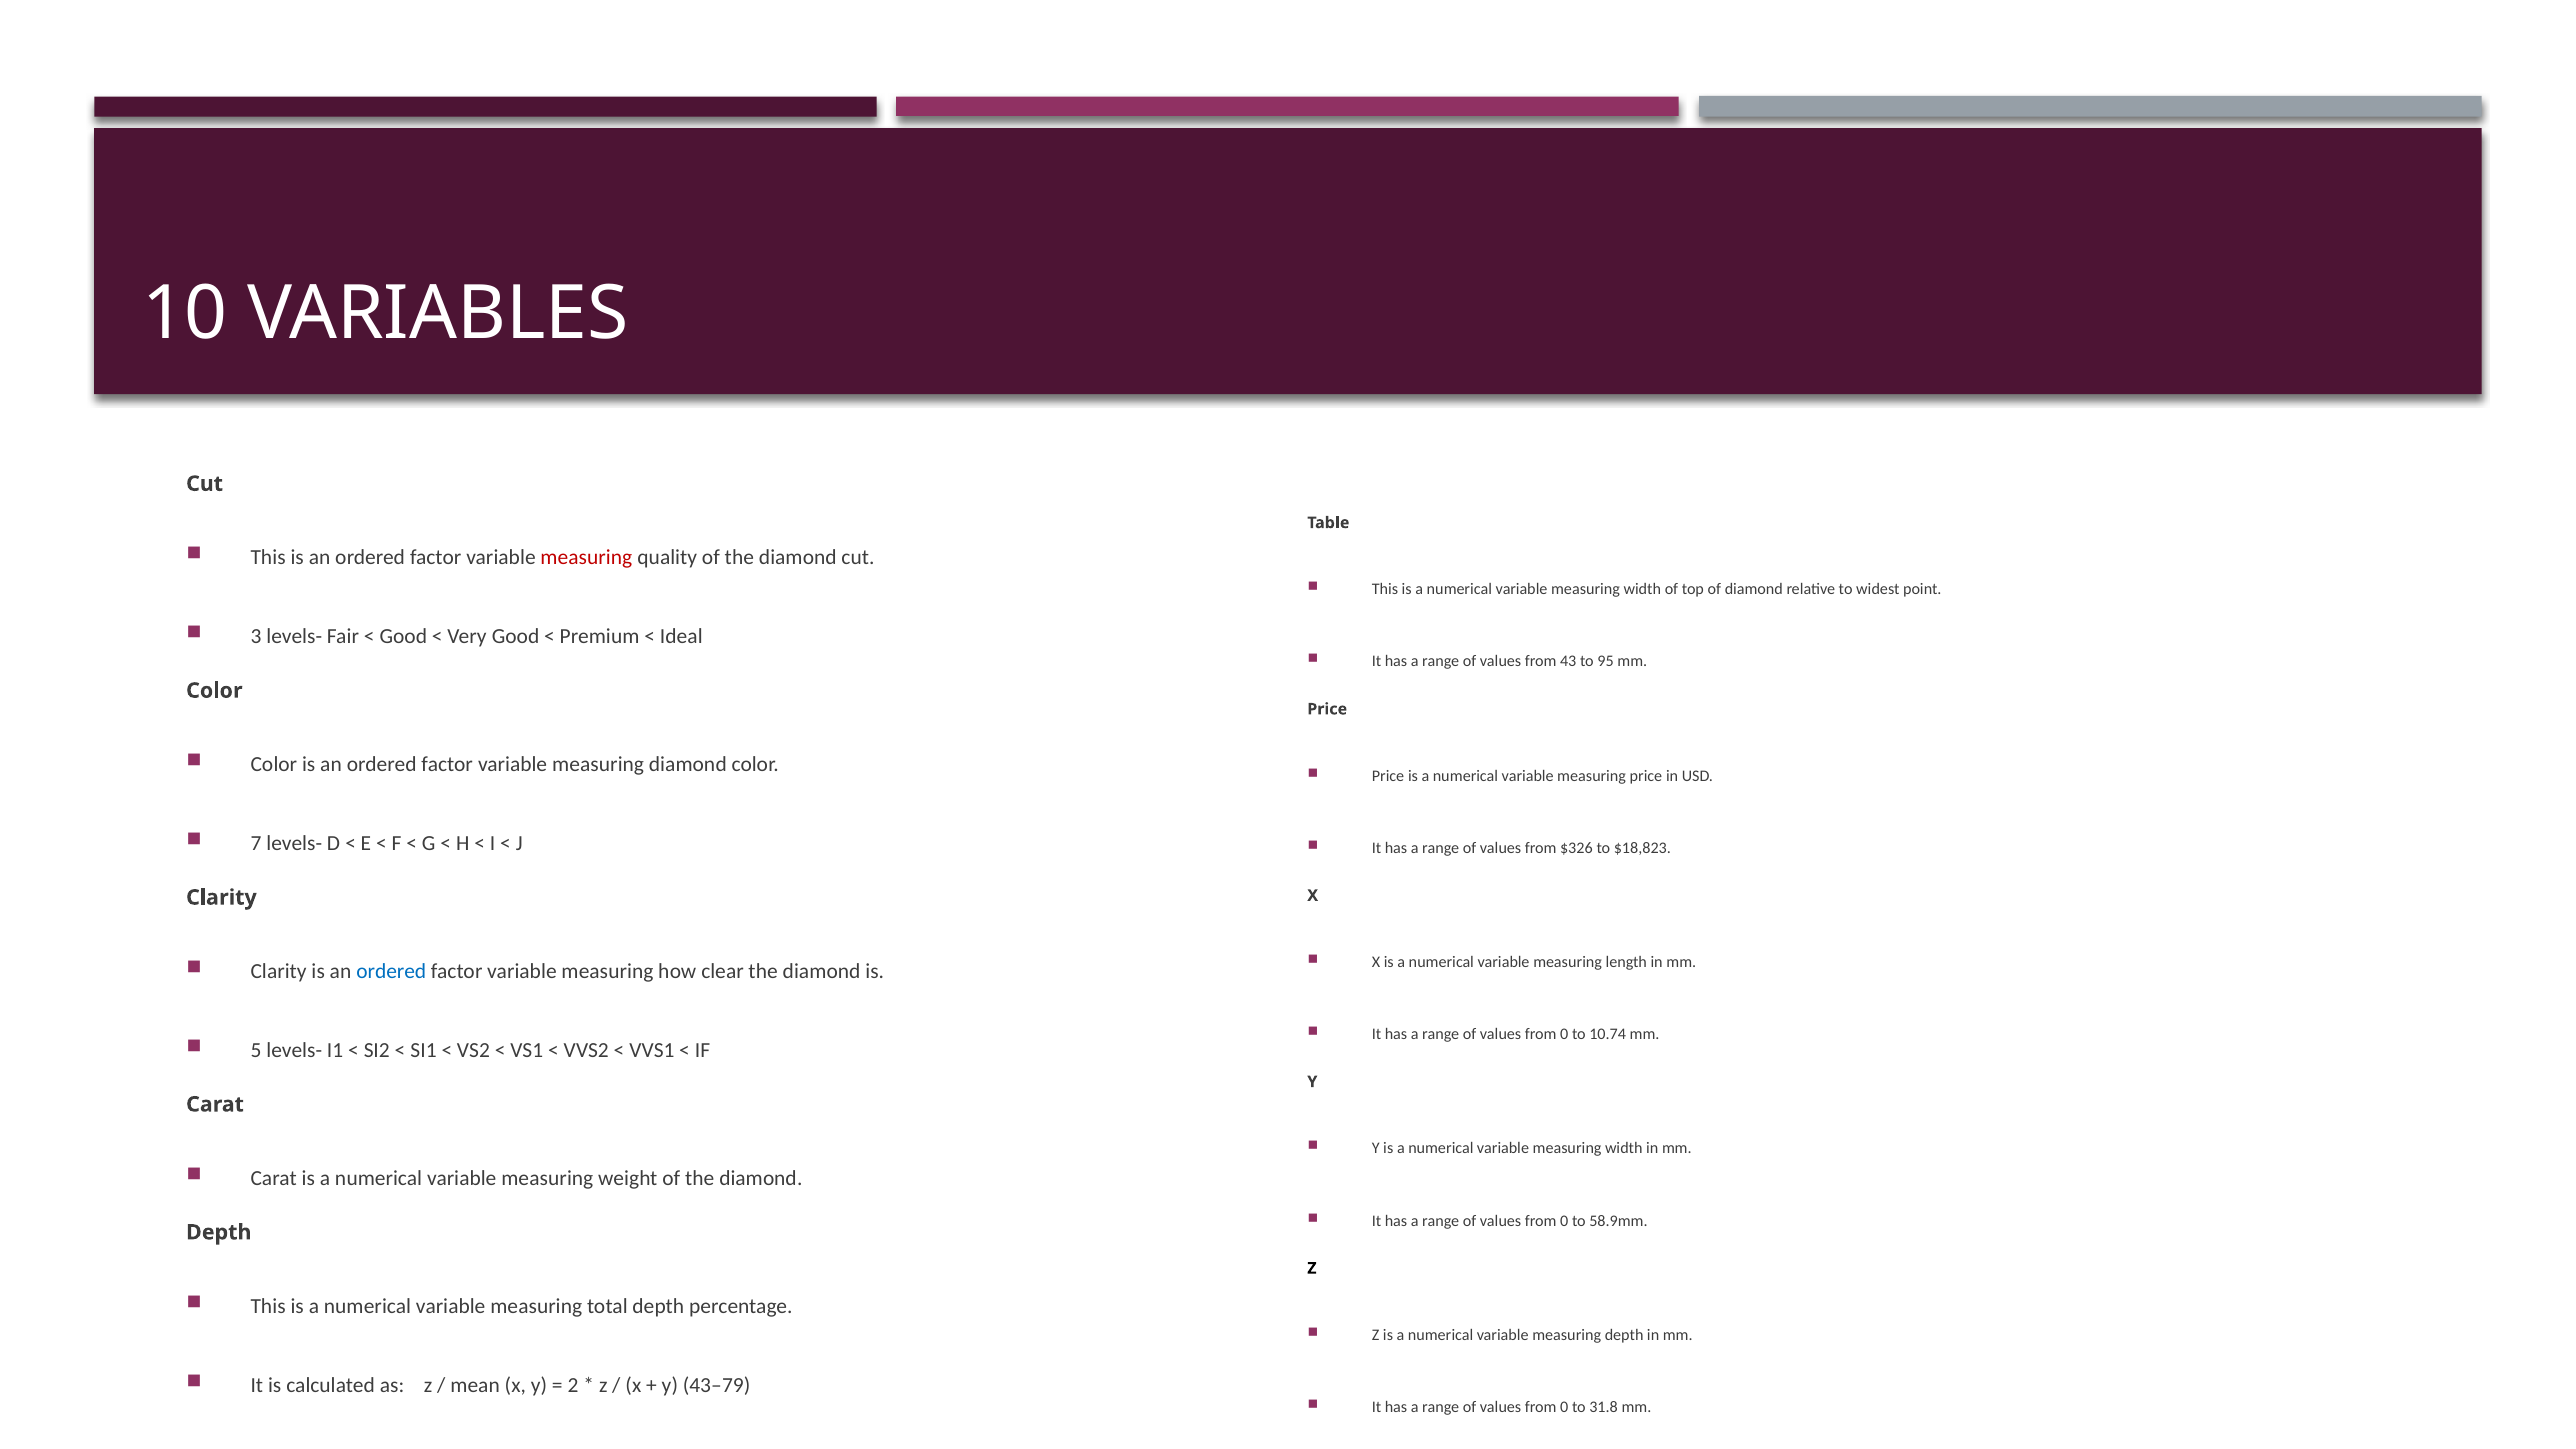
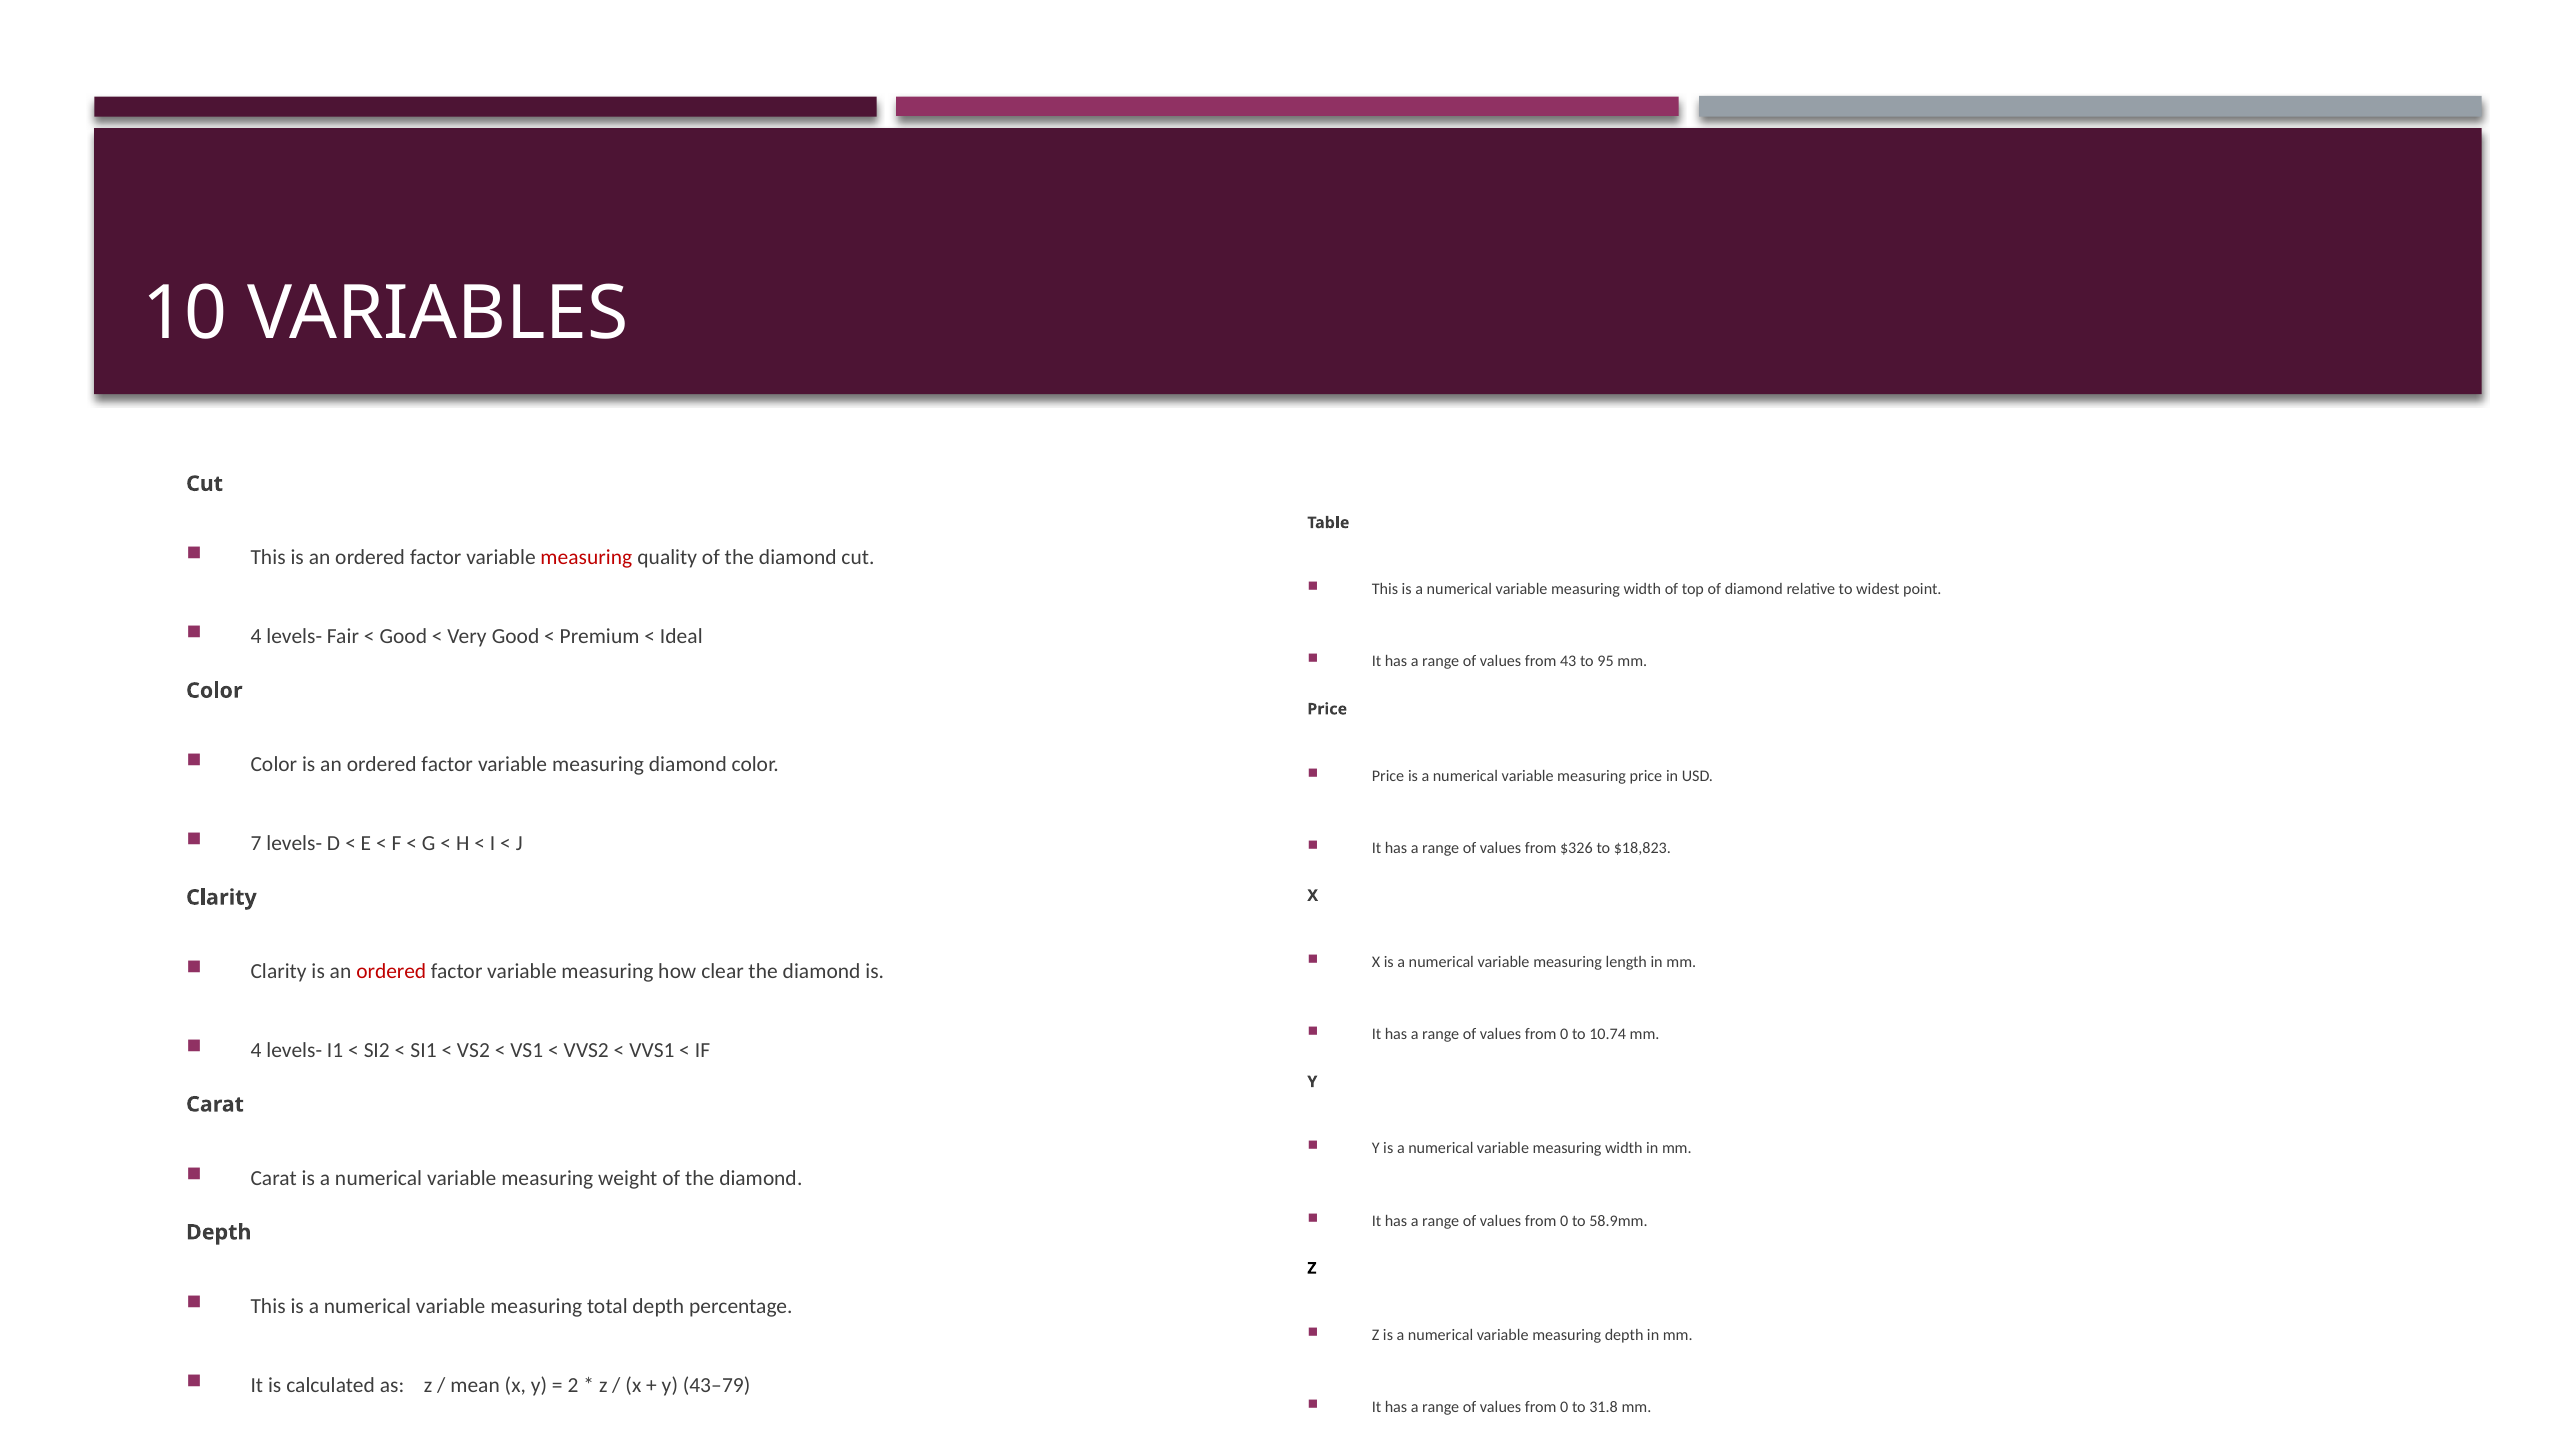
3 at (256, 636): 3 -> 4
ordered at (391, 971) colour: blue -> red
5 at (256, 1050): 5 -> 4
